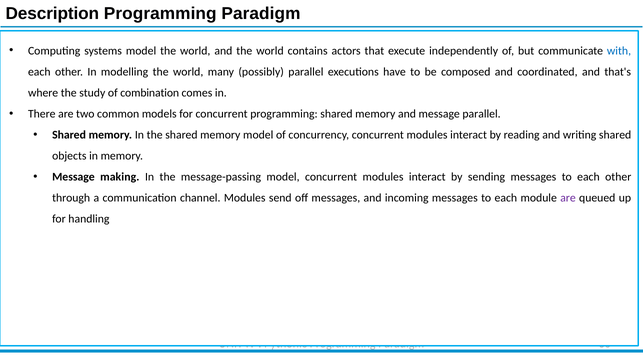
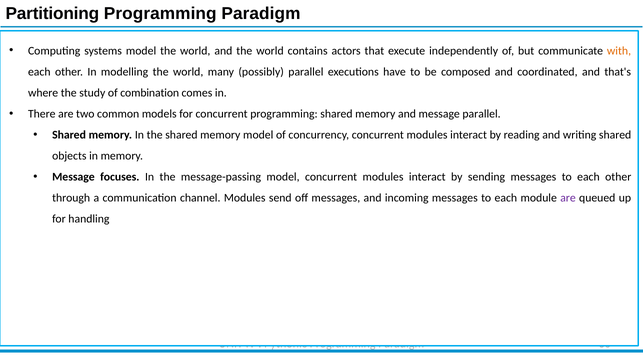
Description: Description -> Partitioning
with colour: blue -> orange
making: making -> focuses
